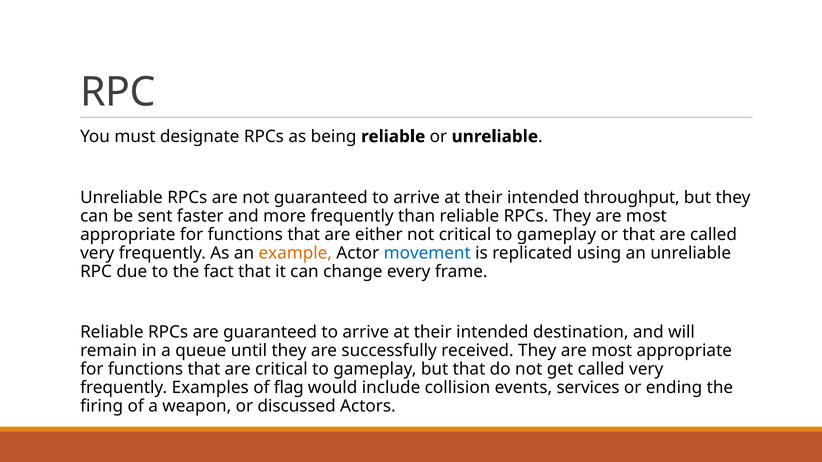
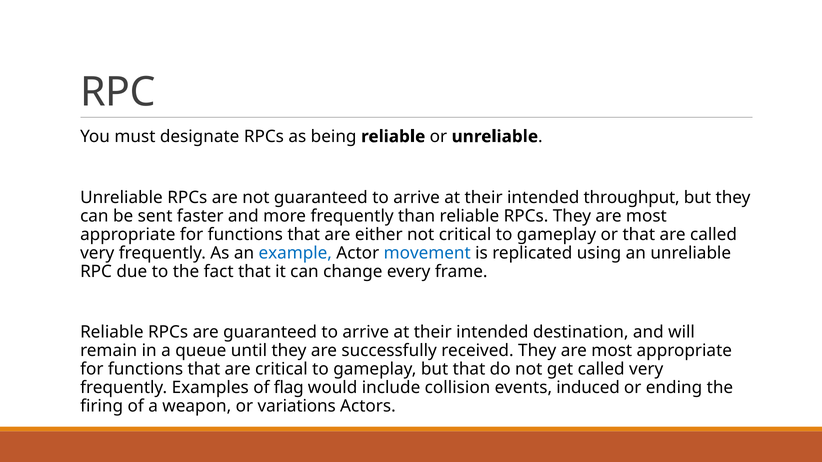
example colour: orange -> blue
services: services -> induced
discussed: discussed -> variations
